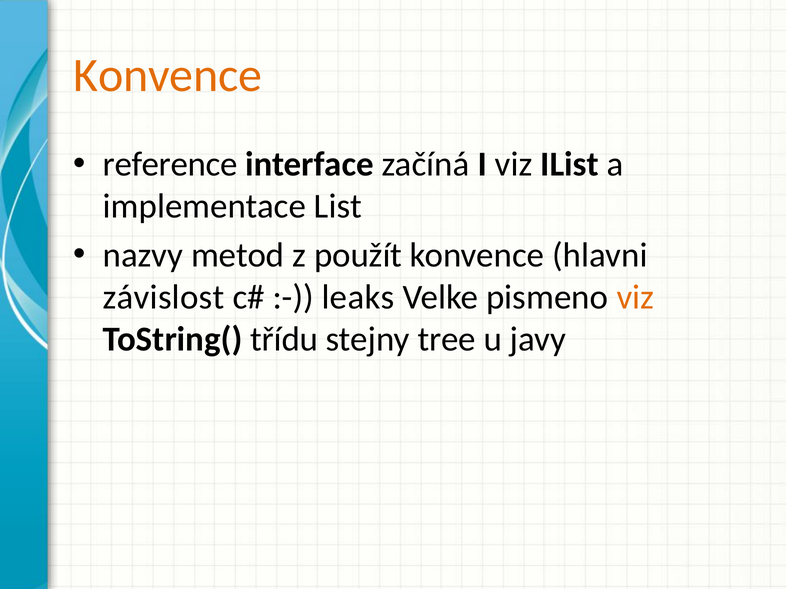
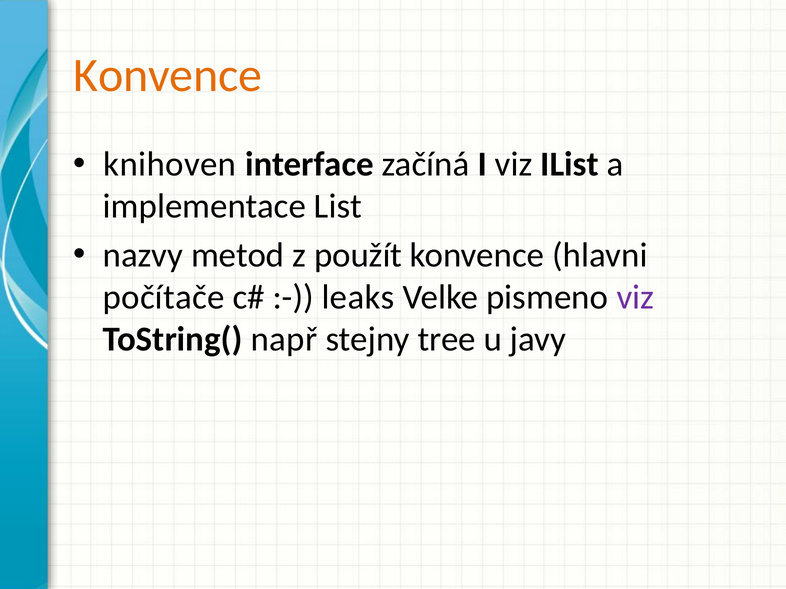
reference: reference -> knihoven
závislost: závislost -> počítače
viz at (635, 297) colour: orange -> purple
třídu: třídu -> např
